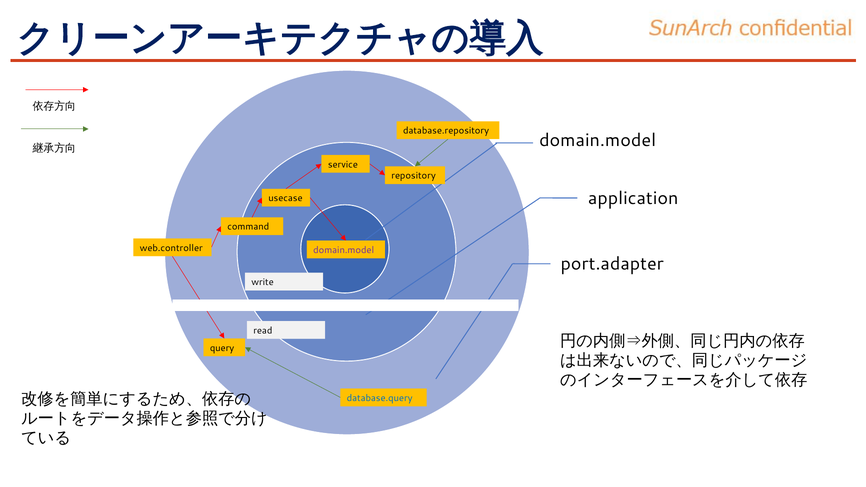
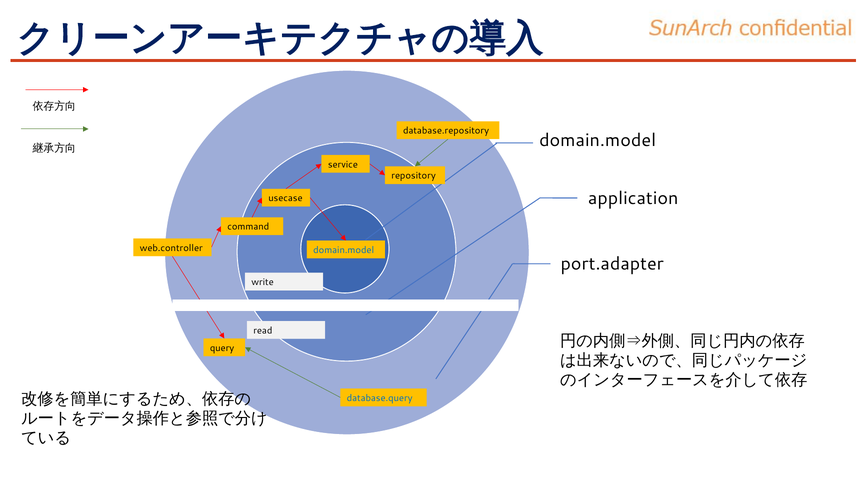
domain.model at (344, 250) colour: purple -> blue
